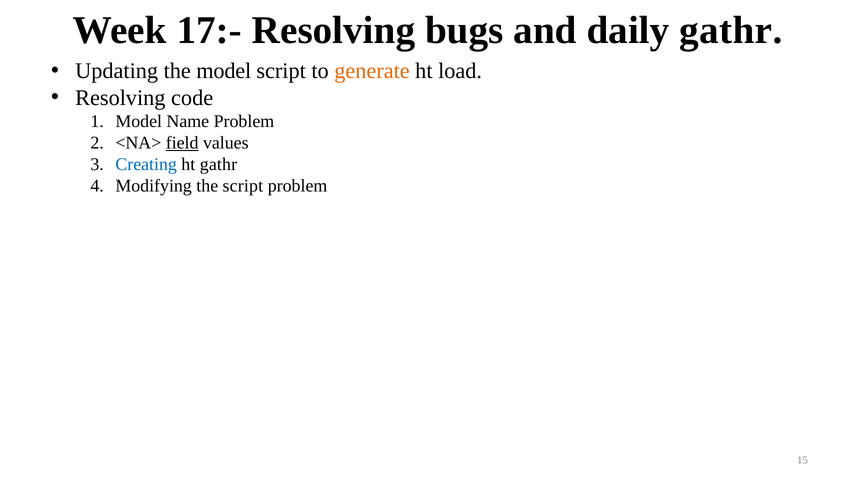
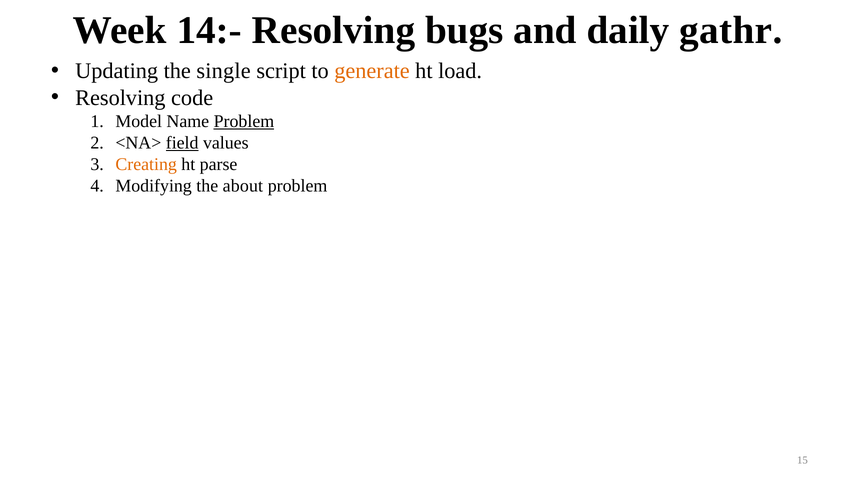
17:-: 17:- -> 14:-
the model: model -> single
Problem at (244, 122) underline: none -> present
Creating colour: blue -> orange
ht gathr: gathr -> parse
the script: script -> about
